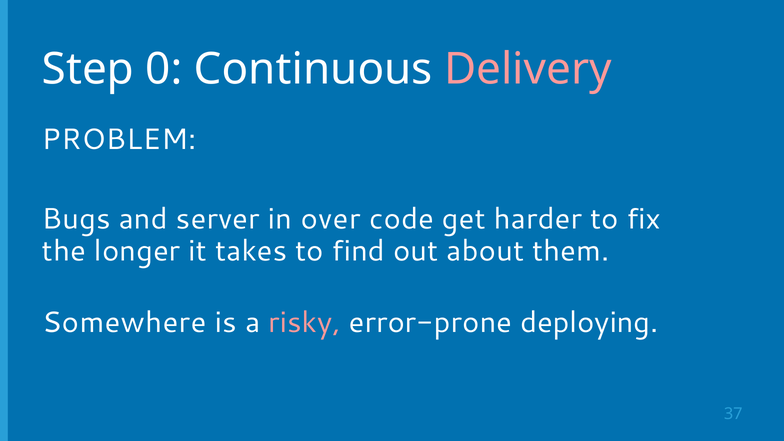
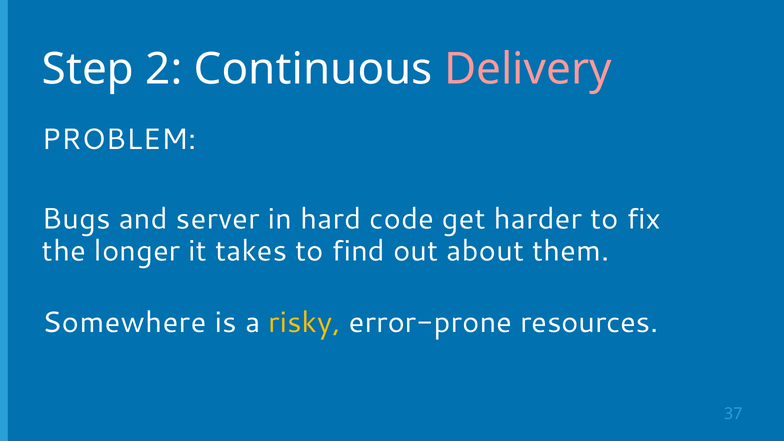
0: 0 -> 2
over: over -> hard
risky colour: pink -> yellow
deploying: deploying -> resources
